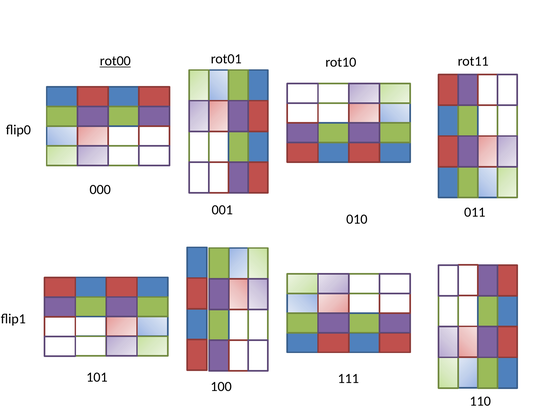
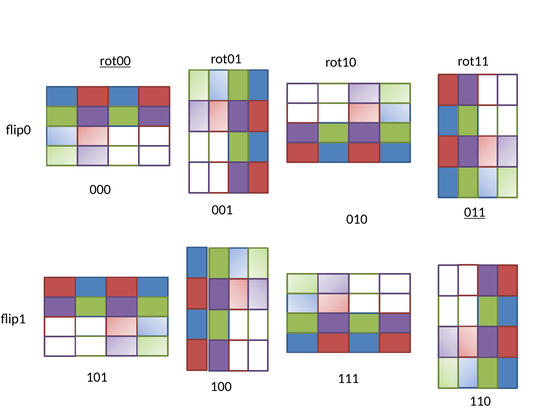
011 underline: none -> present
